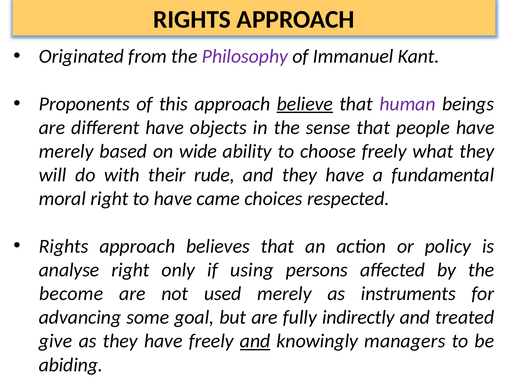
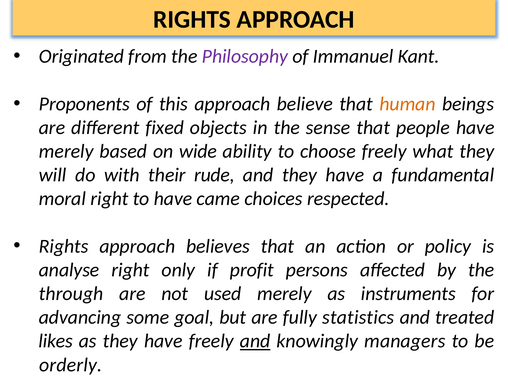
believe underline: present -> none
human colour: purple -> orange
different have: have -> fixed
using: using -> profit
become: become -> through
indirectly: indirectly -> statistics
give: give -> likes
abiding: abiding -> orderly
